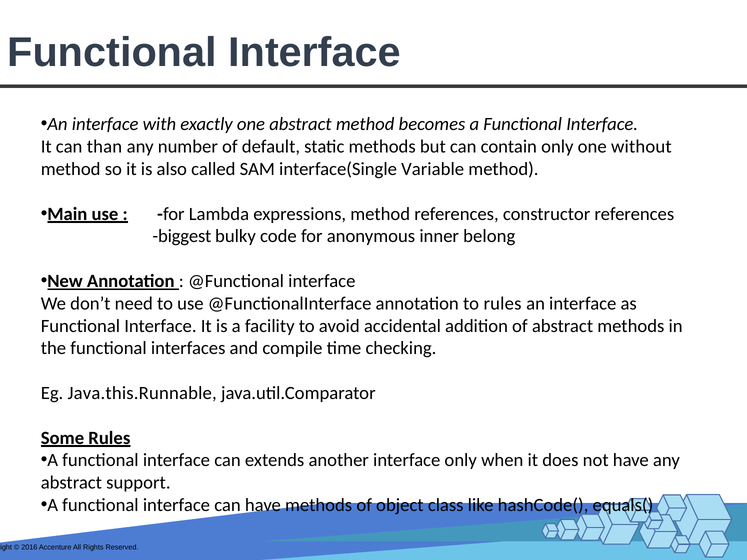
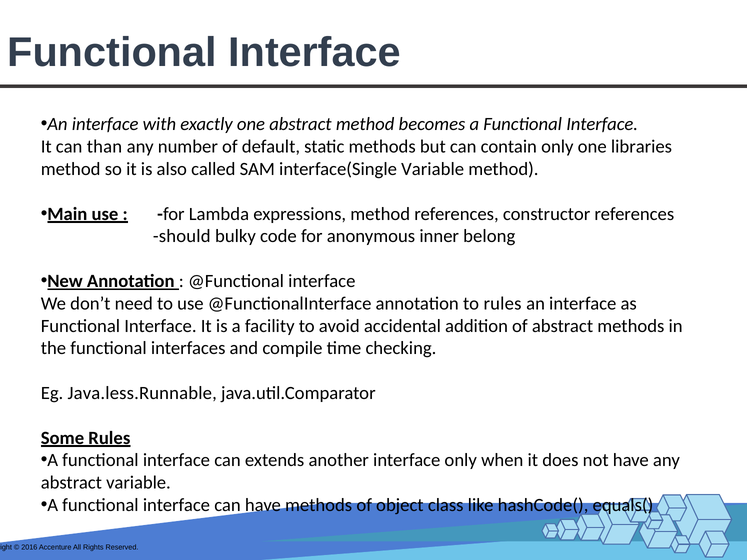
without: without -> libraries
biggest: biggest -> should
Java.this.Runnable: Java.this.Runnable -> Java.less.Runnable
abstract support: support -> variable
